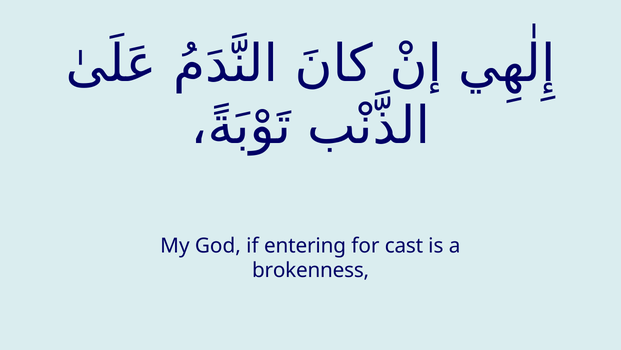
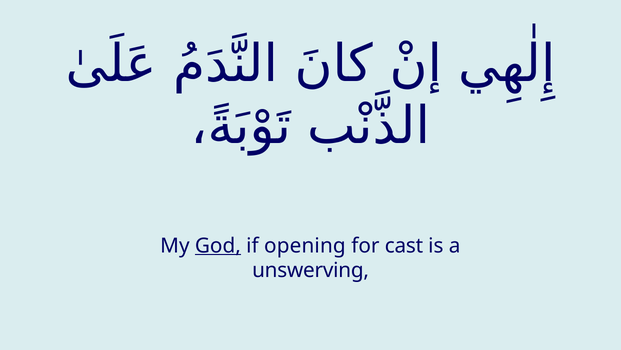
God underline: none -> present
entering: entering -> opening
brokenness: brokenness -> unswerving
